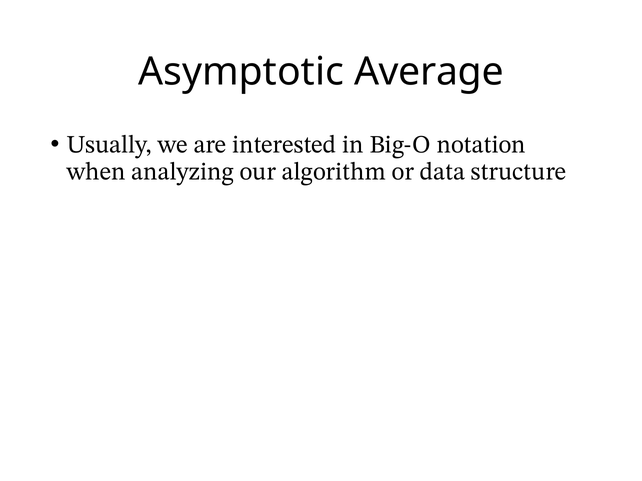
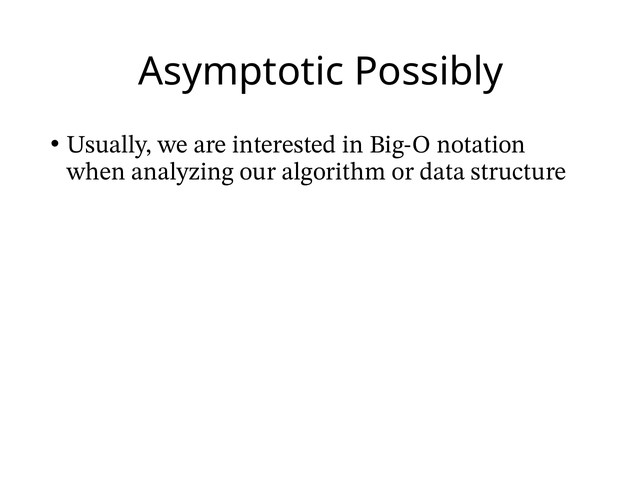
Average: Average -> Possibly
